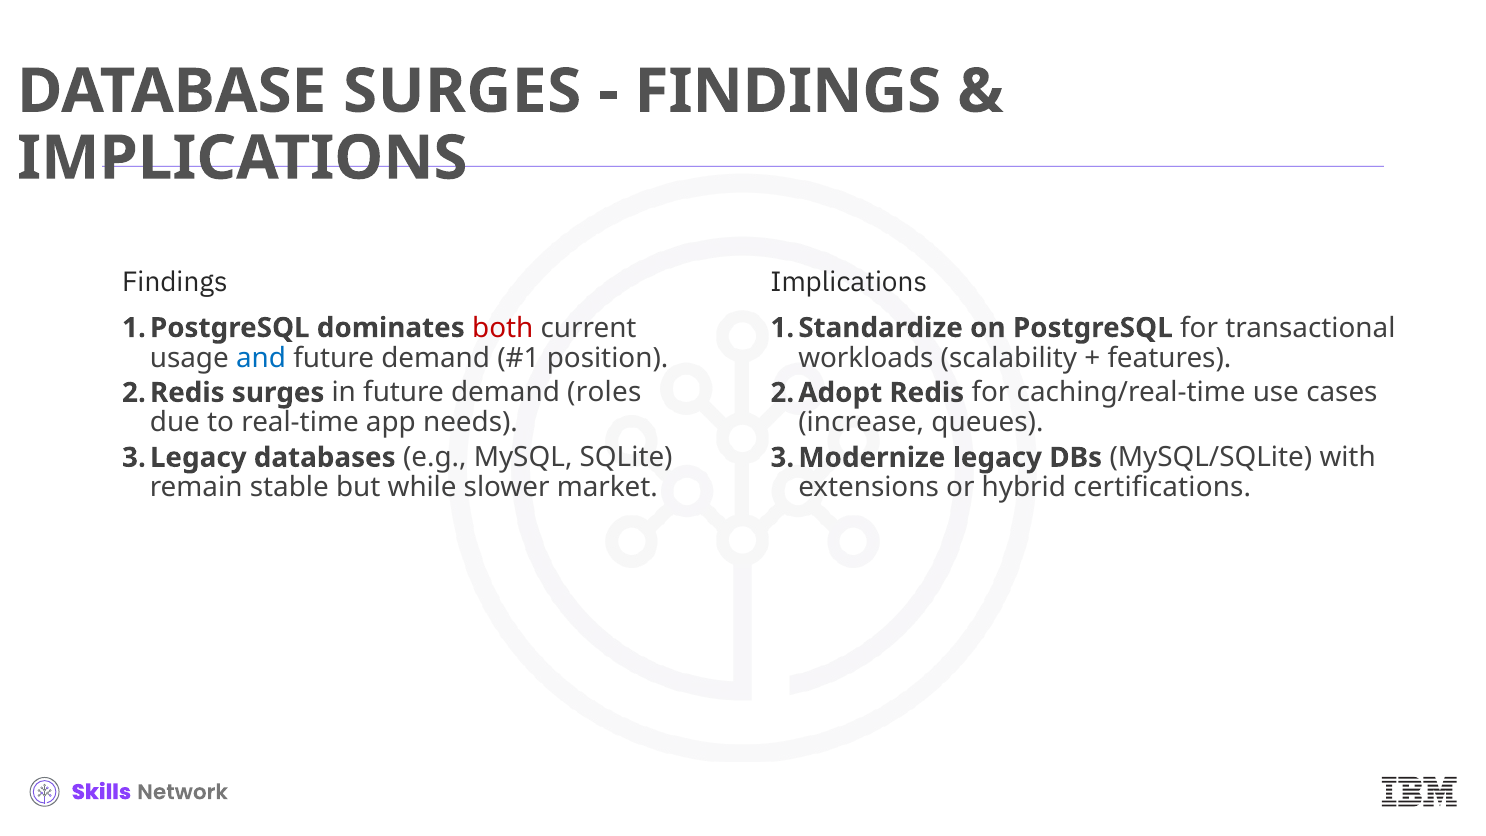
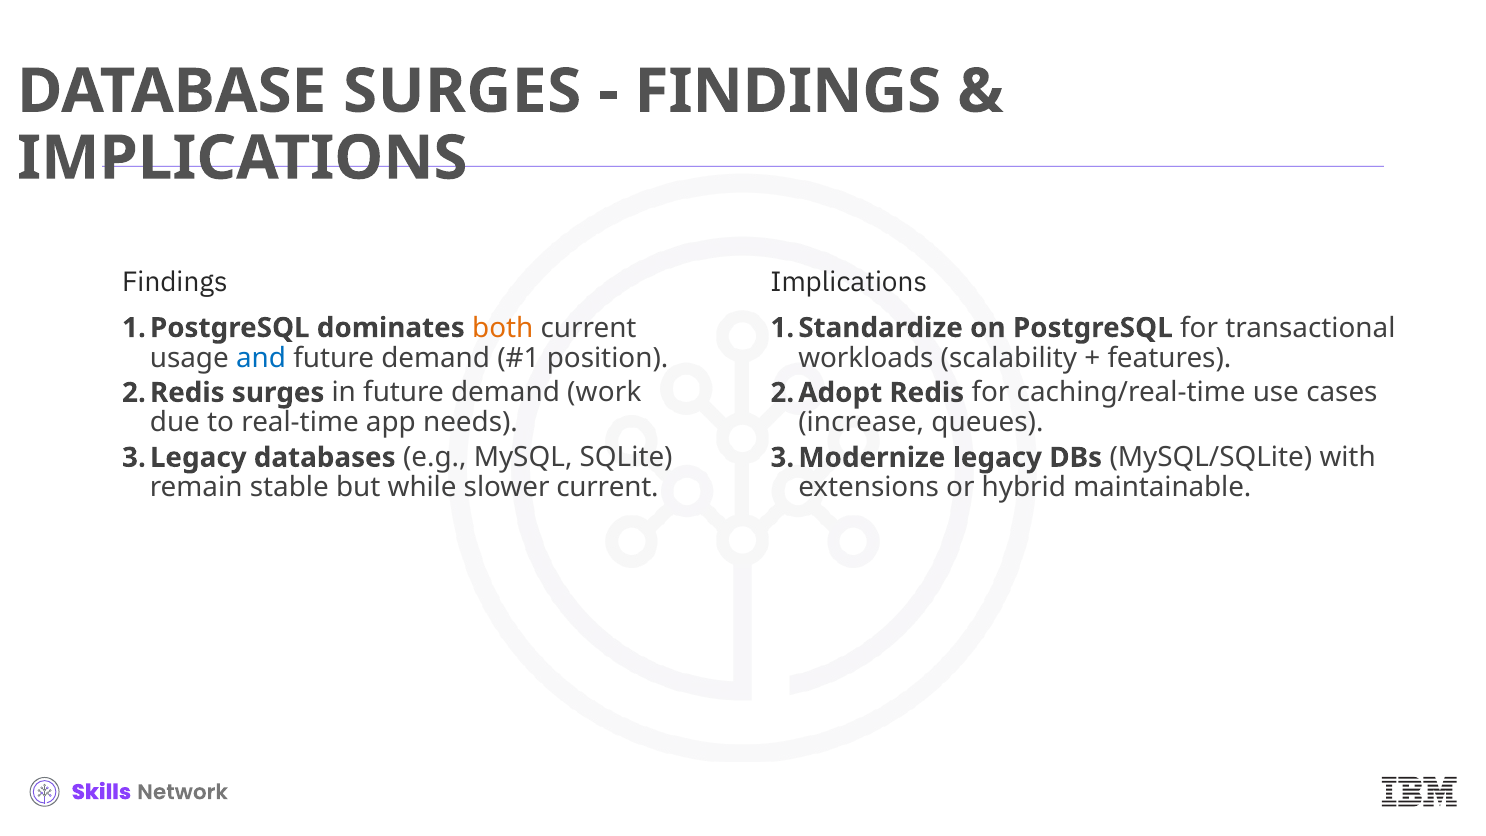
both colour: red -> orange
roles: roles -> work
slower market: market -> current
certifications: certifications -> maintainable
